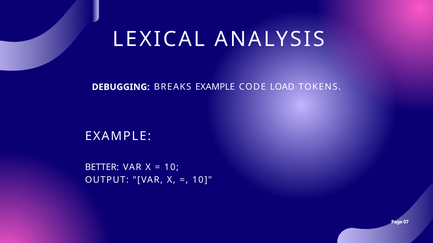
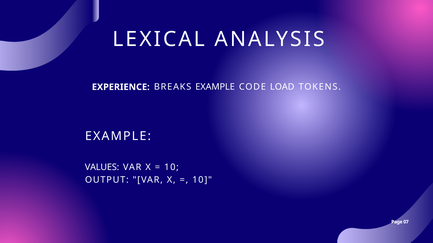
DEBUGGING: DEBUGGING -> EXPERIENCE
BETTER: BETTER -> VALUES
